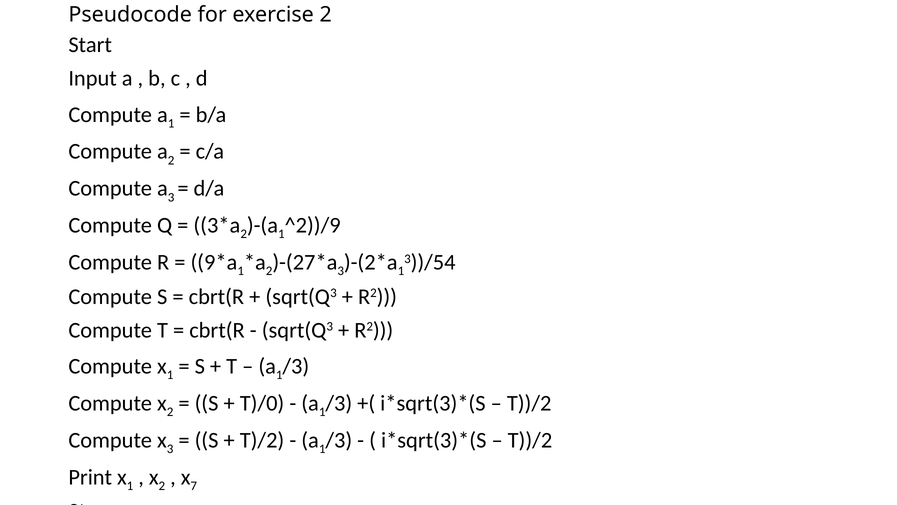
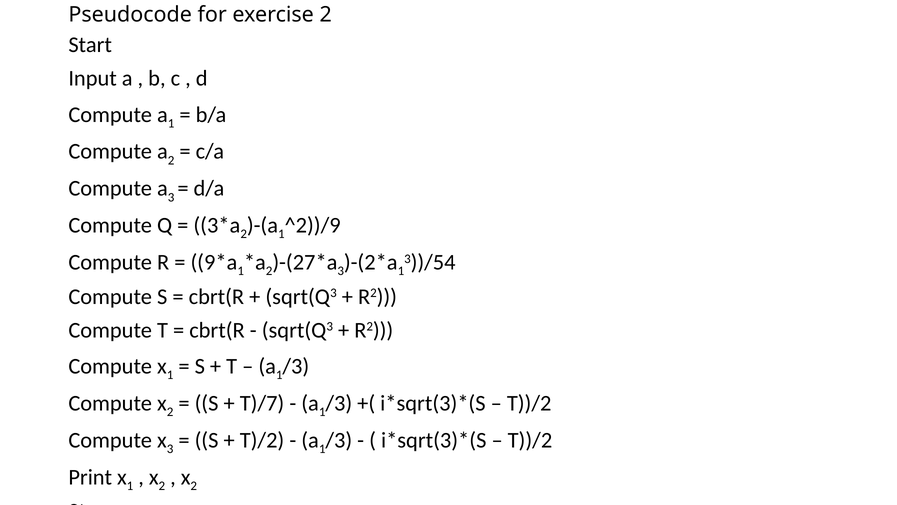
T)/0: T)/0 -> T)/7
7 at (194, 486): 7 -> 2
